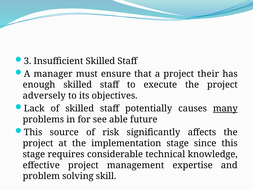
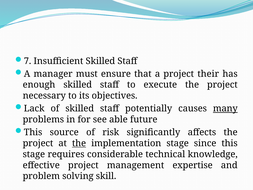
3: 3 -> 7
adversely: adversely -> necessary
the at (79, 143) underline: none -> present
